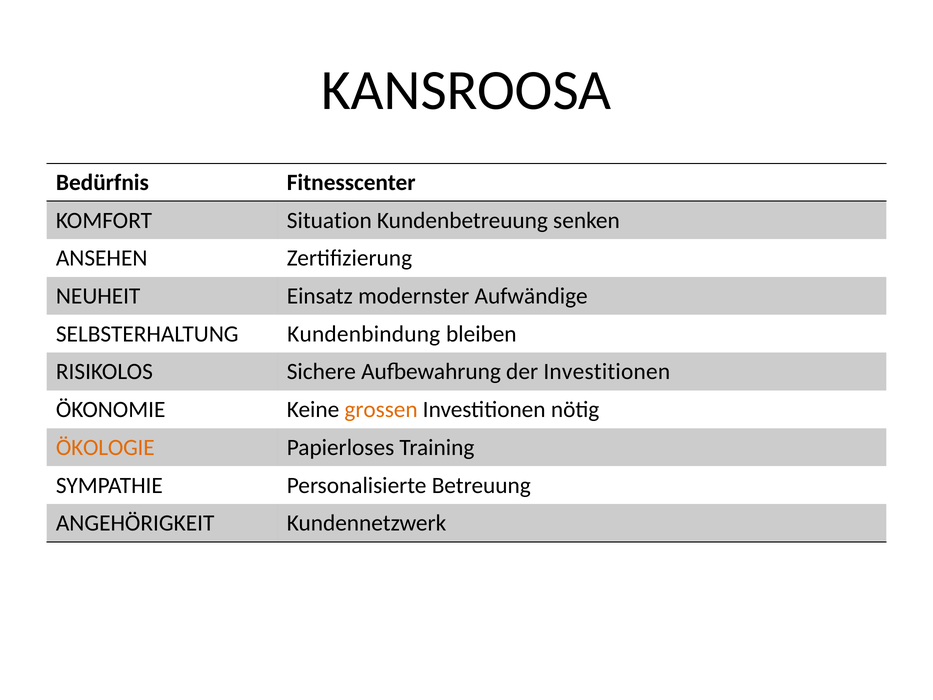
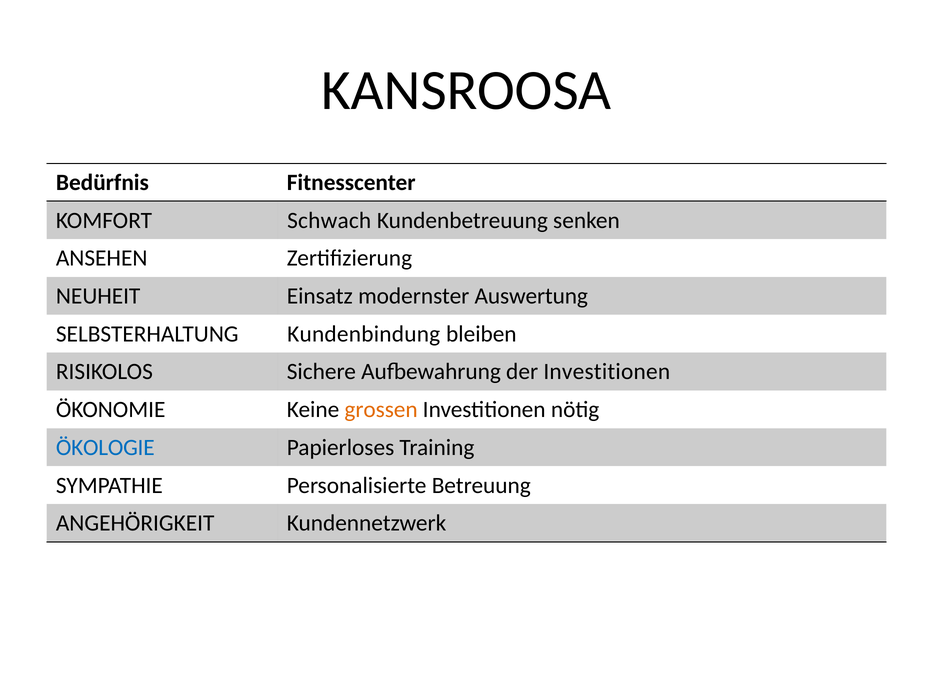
Situation: Situation -> Schwach
Aufwändige: Aufwändige -> Auswertung
ÖKOLOGIE colour: orange -> blue
